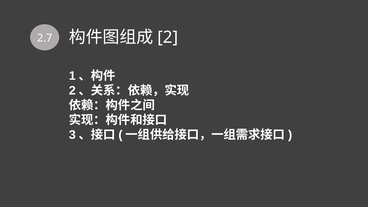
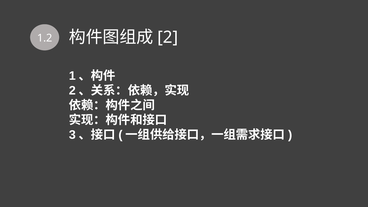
2.7: 2.7 -> 1.2
